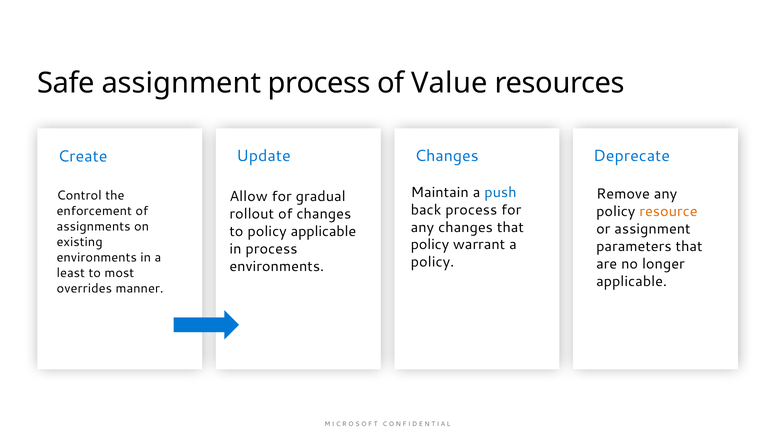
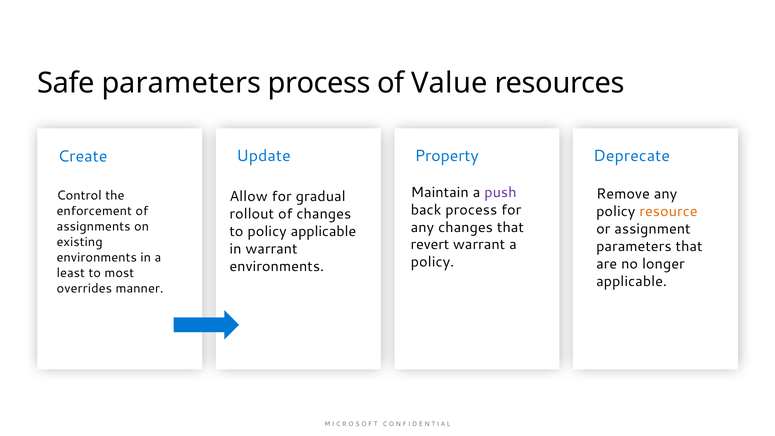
Safe assignment: assignment -> parameters
Update Changes: Changes -> Property
push colour: blue -> purple
policy at (430, 245): policy -> revert
in process: process -> warrant
